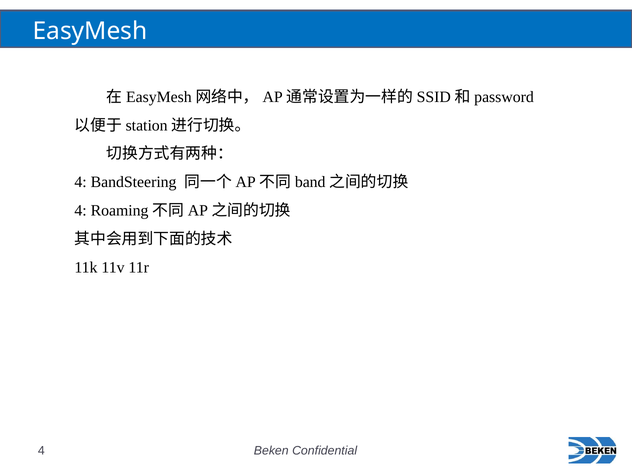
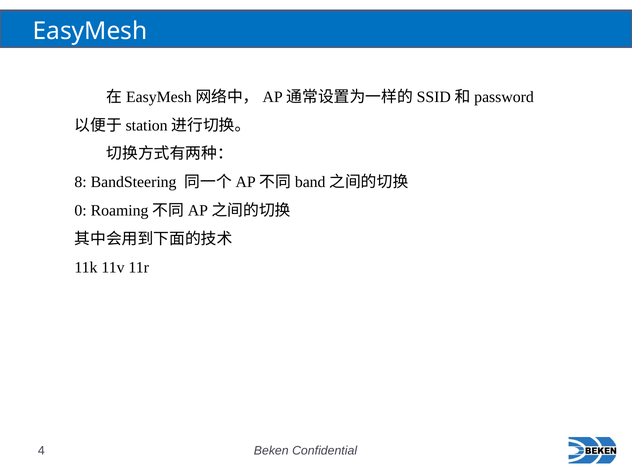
4 at (81, 182): 4 -> 8
4 at (81, 211): 4 -> 0
